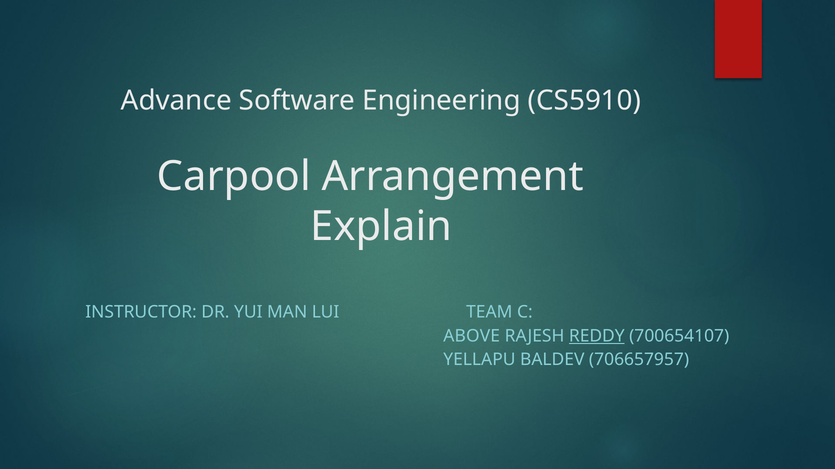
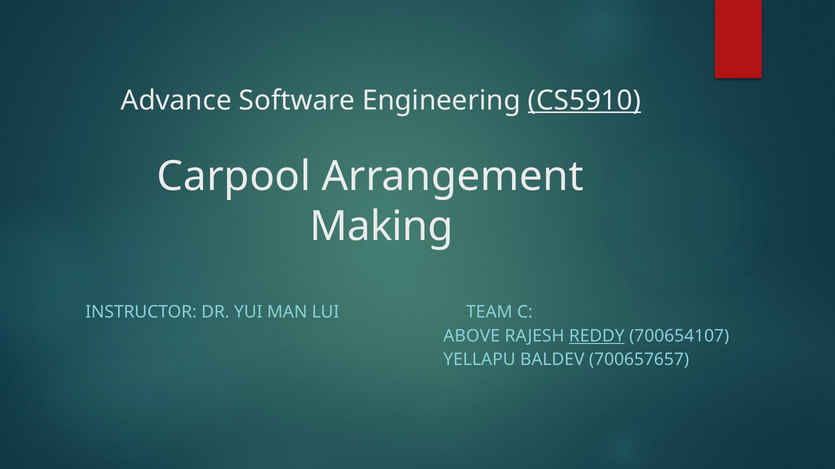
CS5910 underline: none -> present
Explain: Explain -> Making
706657957: 706657957 -> 700657657
